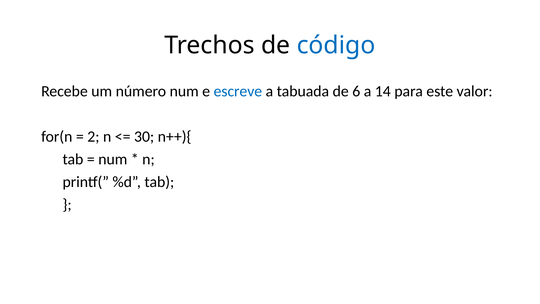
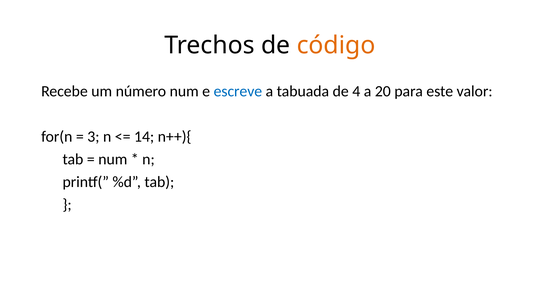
código colour: blue -> orange
6: 6 -> 4
14: 14 -> 20
2: 2 -> 3
30: 30 -> 14
